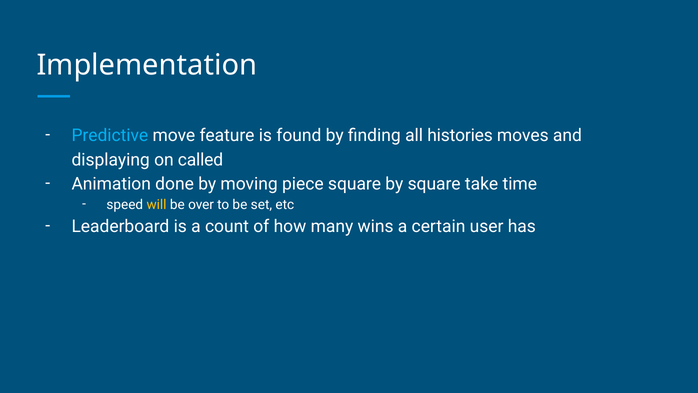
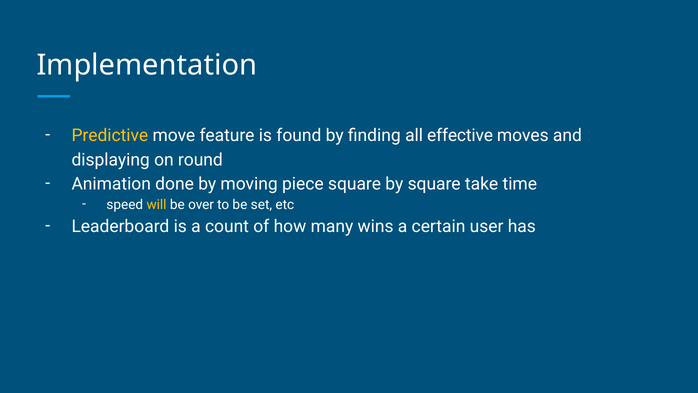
Predictive colour: light blue -> yellow
histories: histories -> effective
called: called -> round
